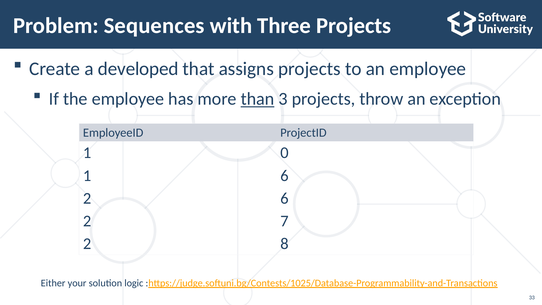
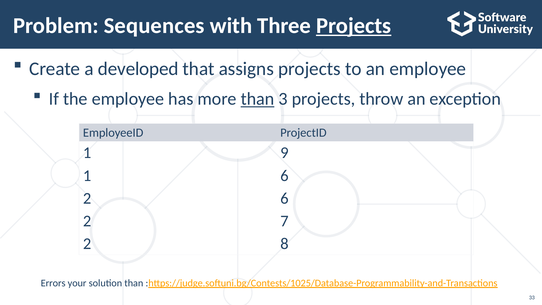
Projects at (354, 26) underline: none -> present
0: 0 -> 9
Either: Either -> Errors
solution logic: logic -> than
